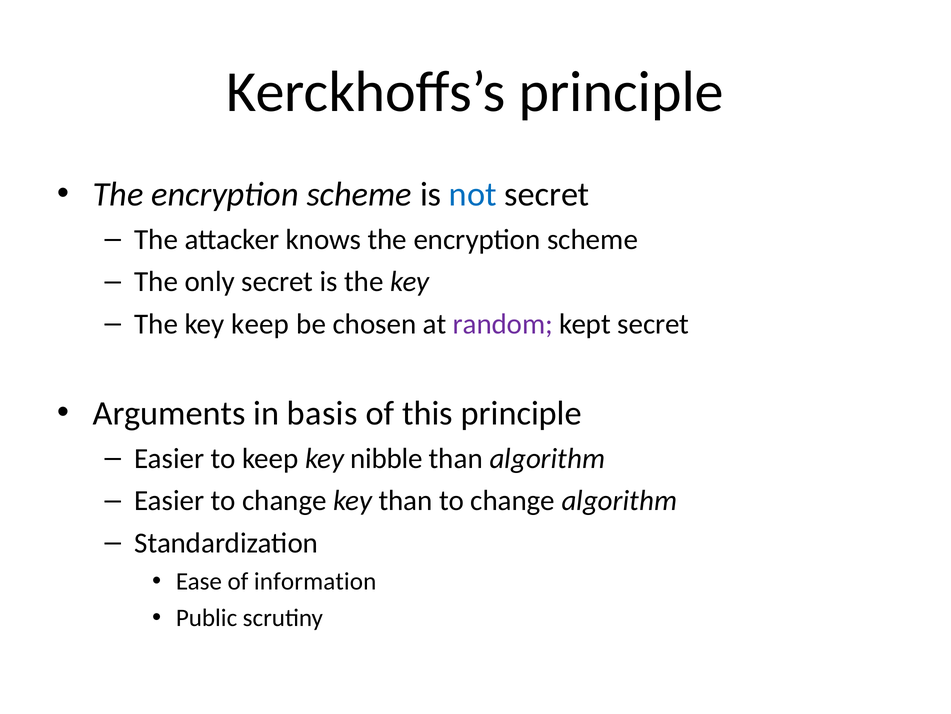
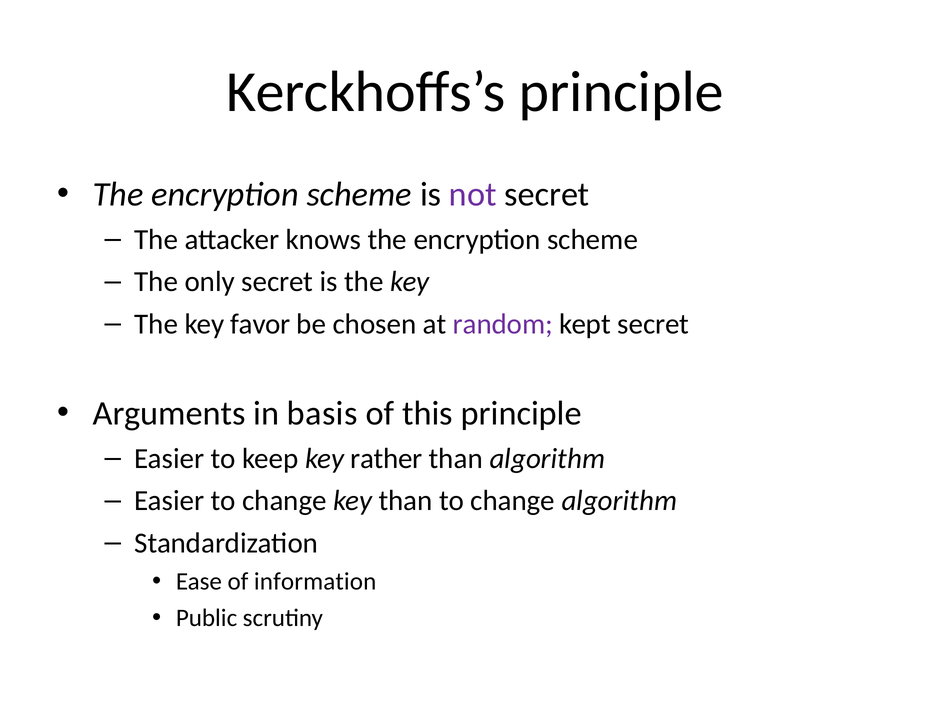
not colour: blue -> purple
key keep: keep -> favor
nibble: nibble -> rather
